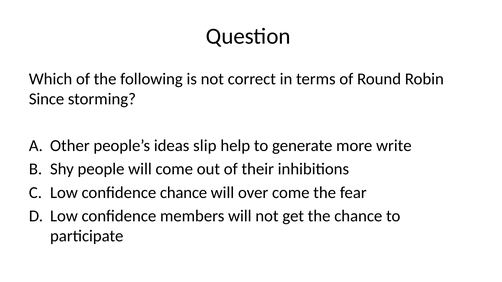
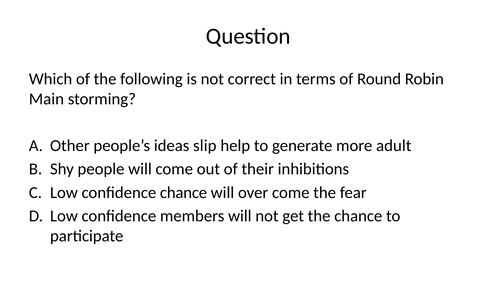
Since: Since -> Main
write: write -> adult
